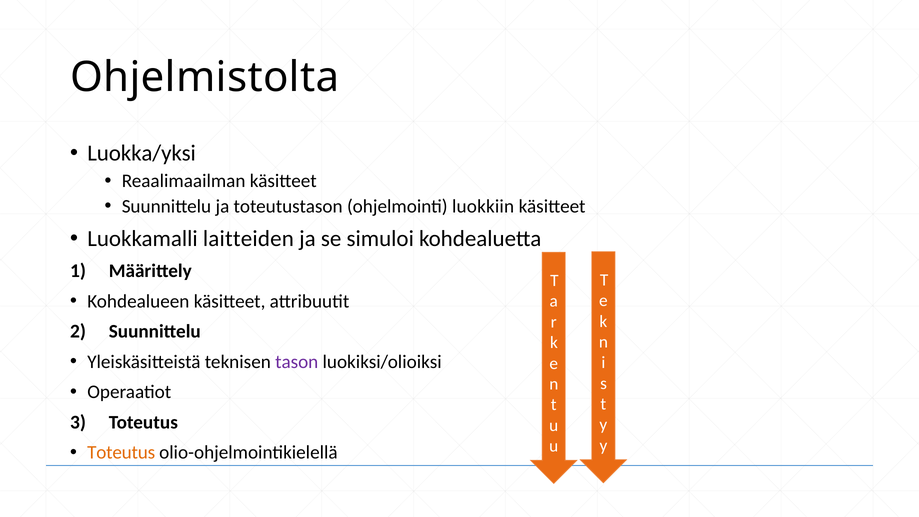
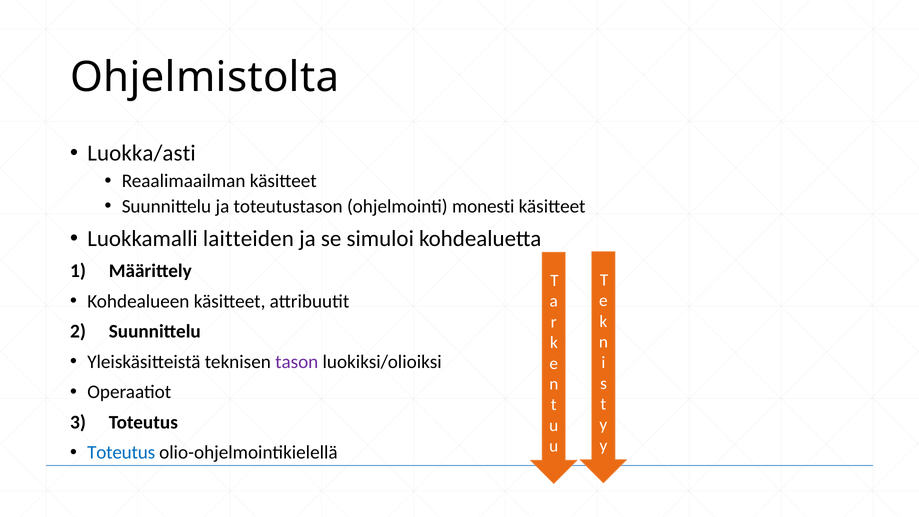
Luokka/yksi: Luokka/yksi -> Luokka/asti
luokkiin: luokkiin -> monesti
Toteutus at (121, 452) colour: orange -> blue
